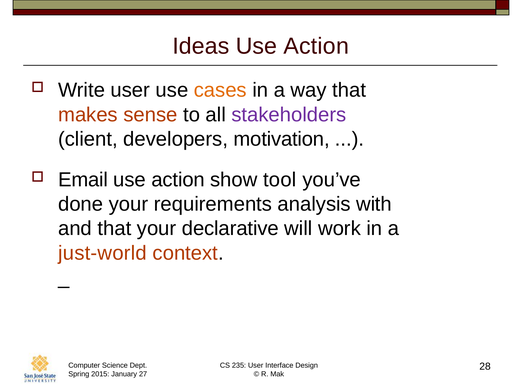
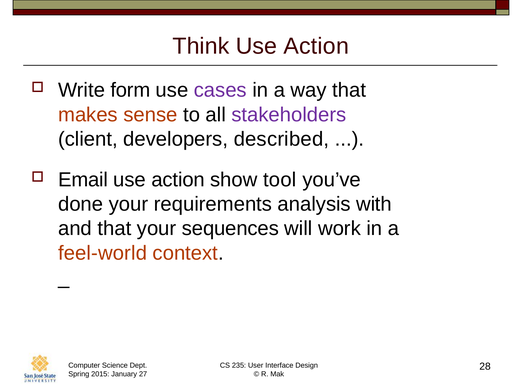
Ideas: Ideas -> Think
Write user: user -> form
cases colour: orange -> purple
motivation: motivation -> described
declarative: declarative -> sequences
just-world: just-world -> feel-world
